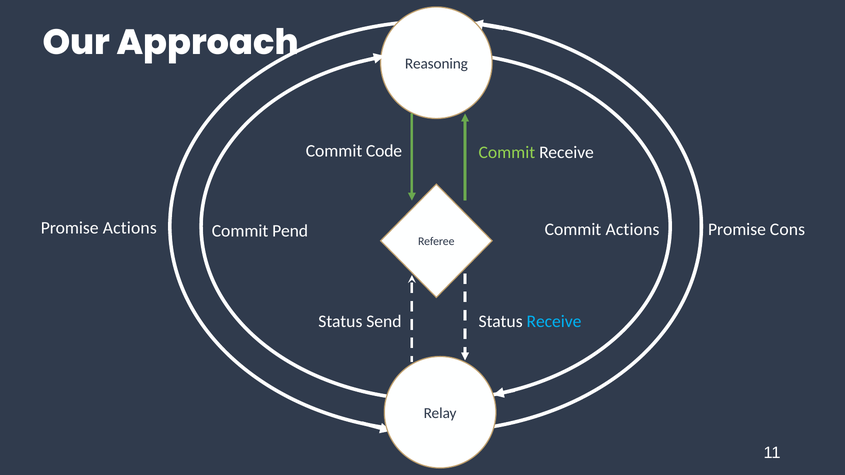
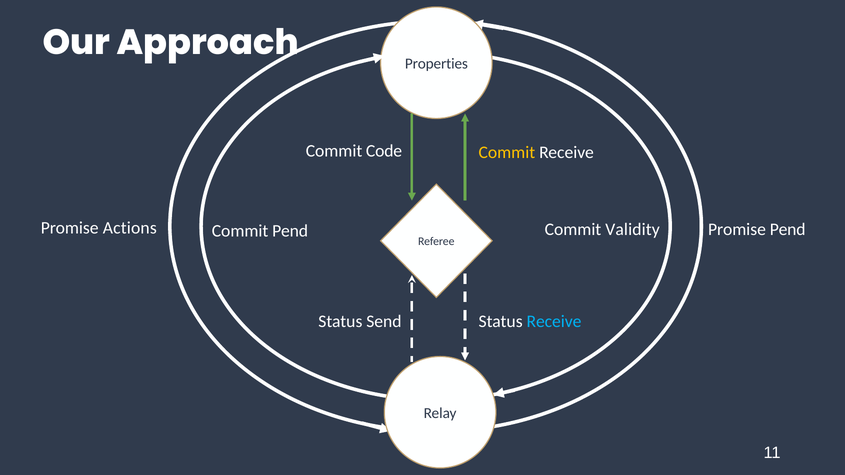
Reasoning: Reasoning -> Properties
Commit at (507, 153) colour: light green -> yellow
Commit Actions: Actions -> Validity
Promise Cons: Cons -> Pend
